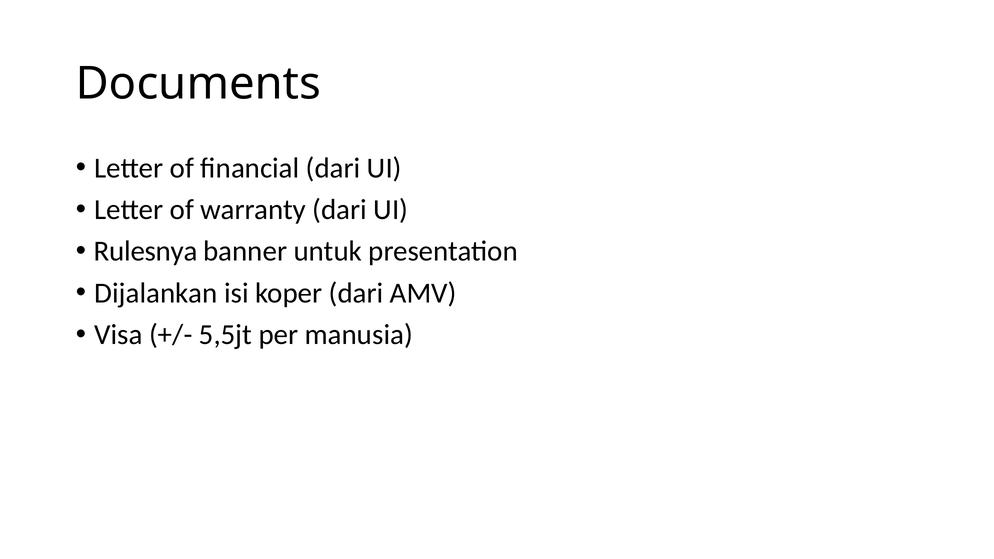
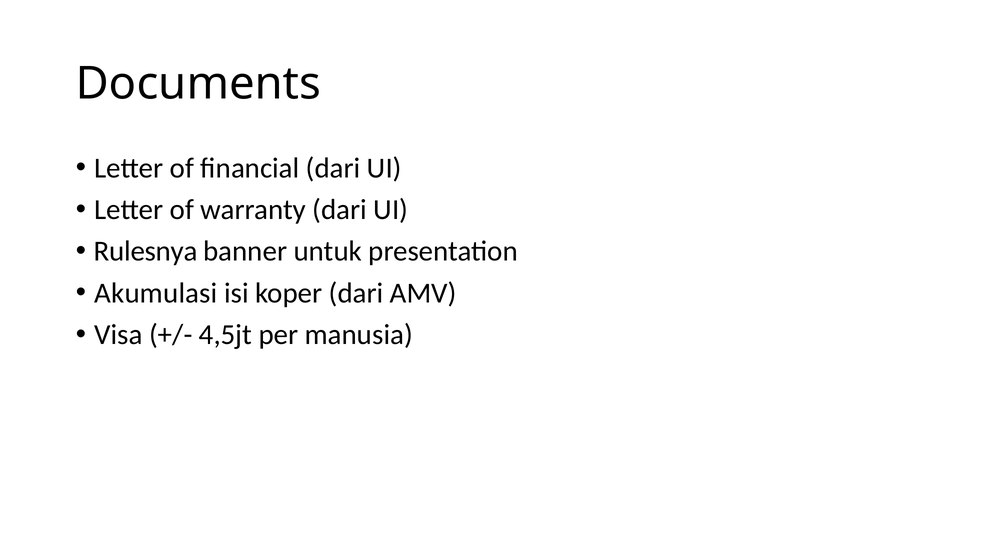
Dijalankan: Dijalankan -> Akumulasi
5,5jt: 5,5jt -> 4,5jt
